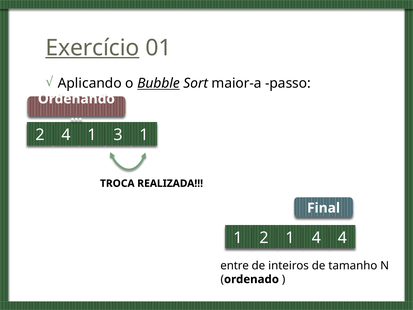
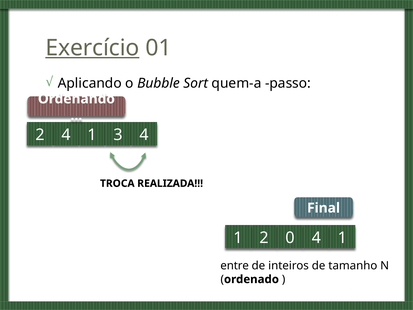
Bubble underline: present -> none
maior-a: maior-a -> quem-a
3 1: 1 -> 4
2 1: 1 -> 0
4 at (342, 238): 4 -> 1
